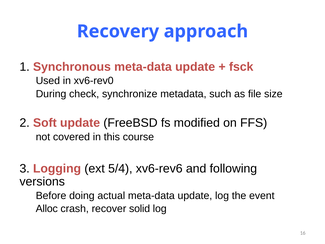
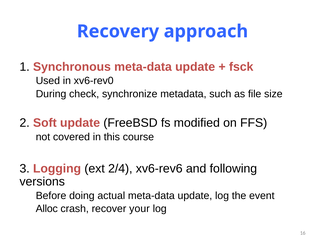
5/4: 5/4 -> 2/4
solid: solid -> your
